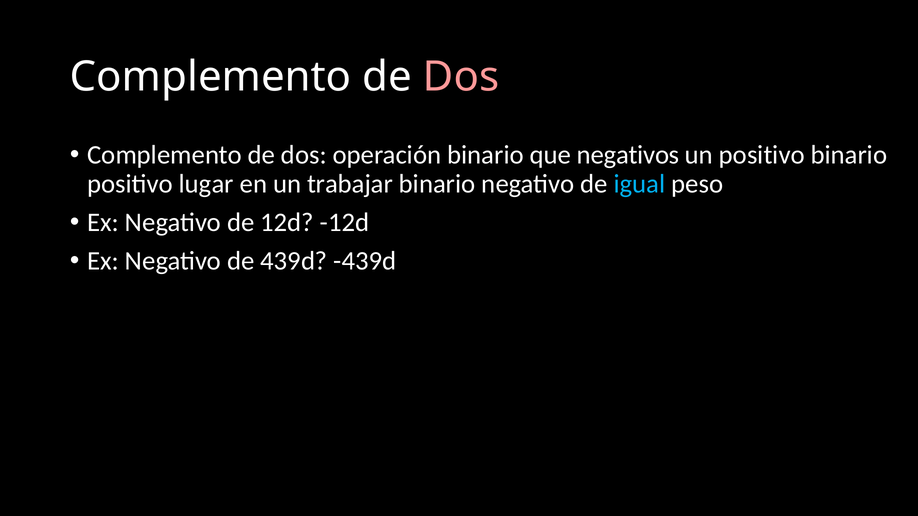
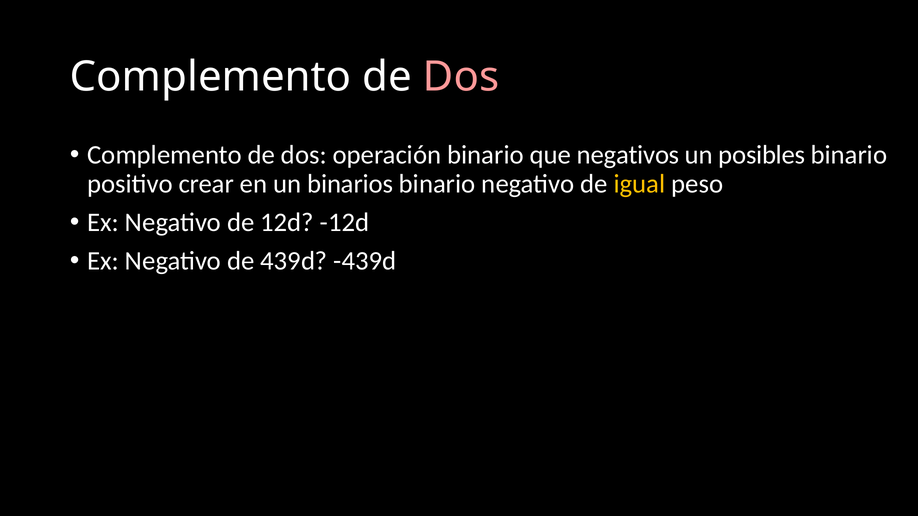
un positivo: positivo -> posibles
lugar: lugar -> crear
trabajar: trabajar -> binarios
igual colour: light blue -> yellow
